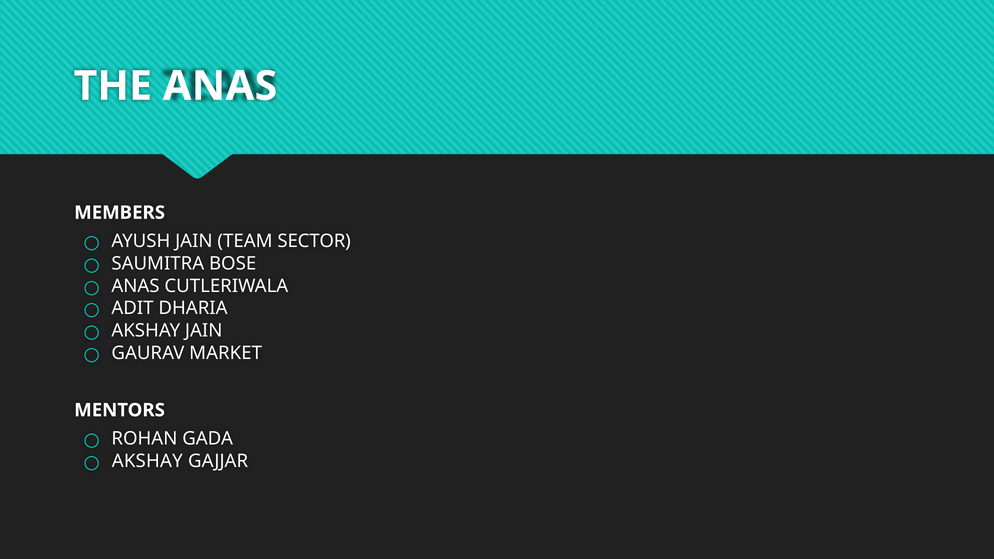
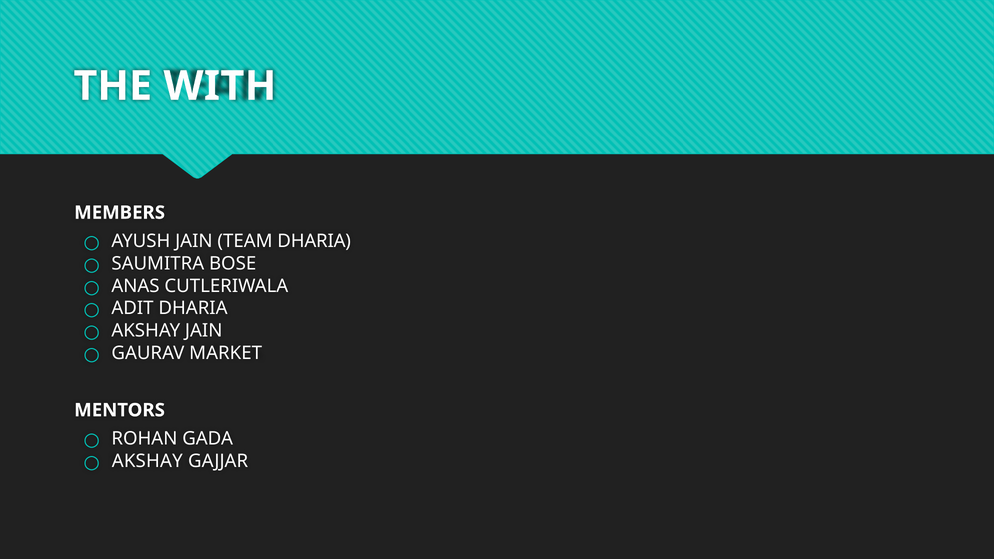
THE ANAS: ANAS -> WITH
TEAM SECTOR: SECTOR -> DHARIA
